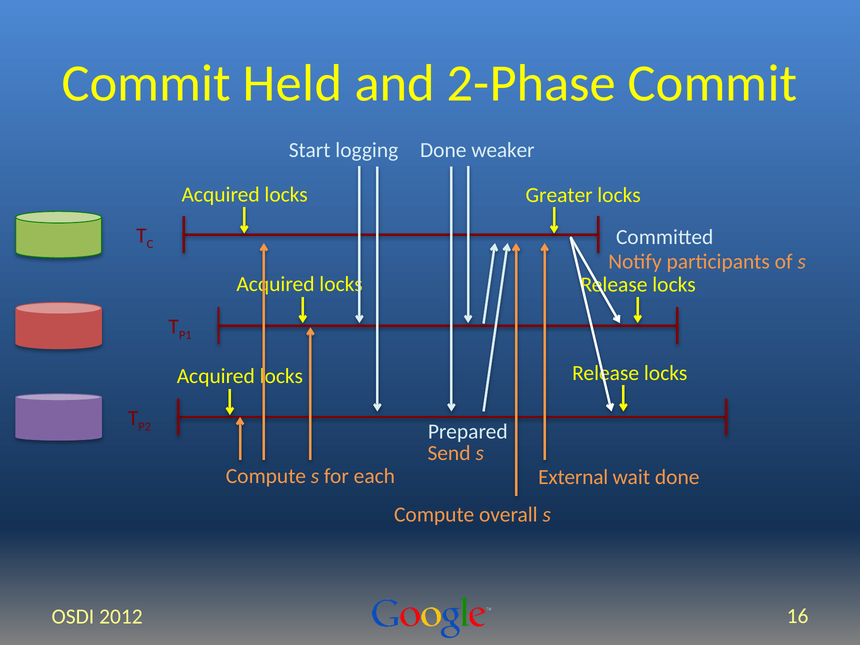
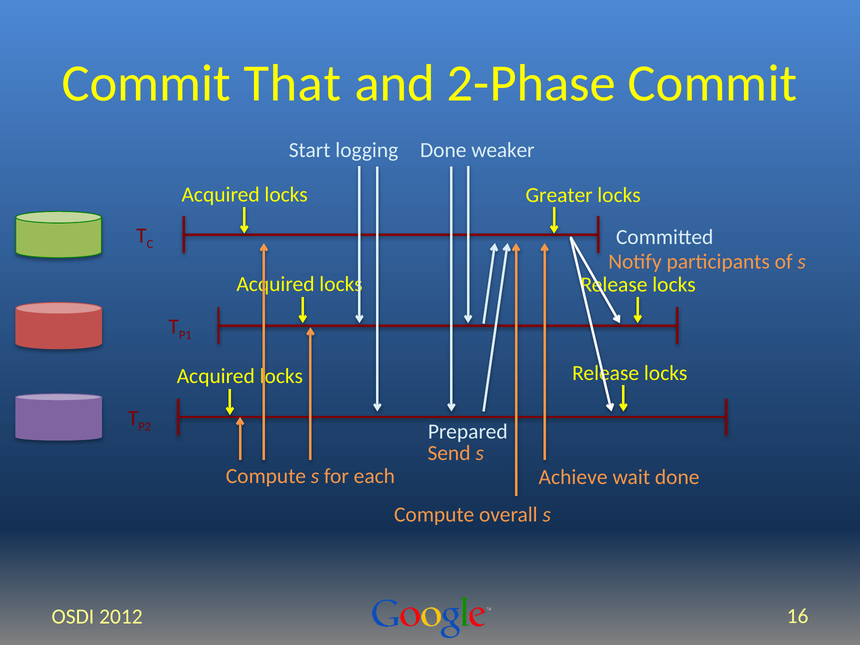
Held: Held -> That
External: External -> Achieve
